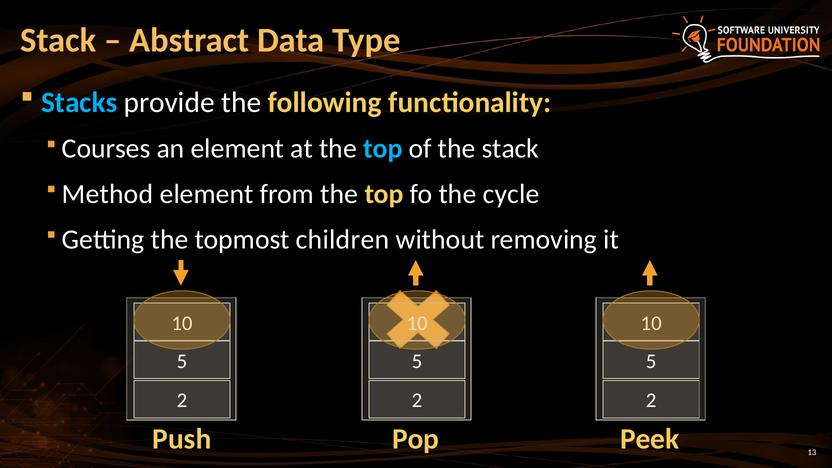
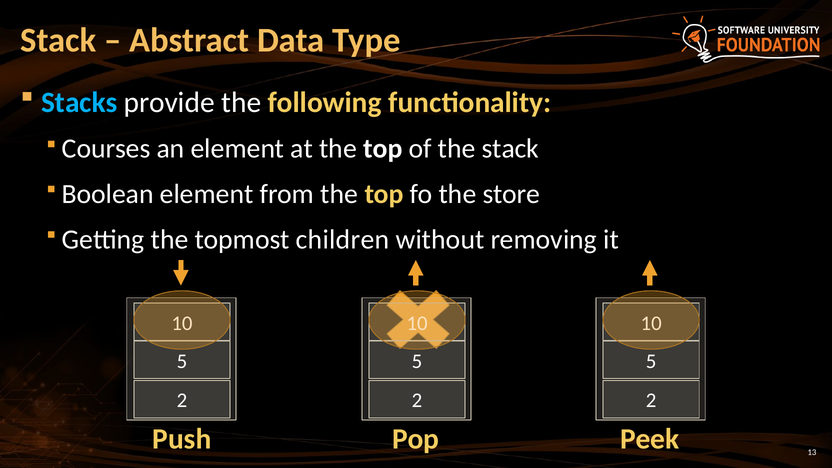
top at (383, 149) colour: light blue -> white
Method: Method -> Boolean
cycle: cycle -> store
